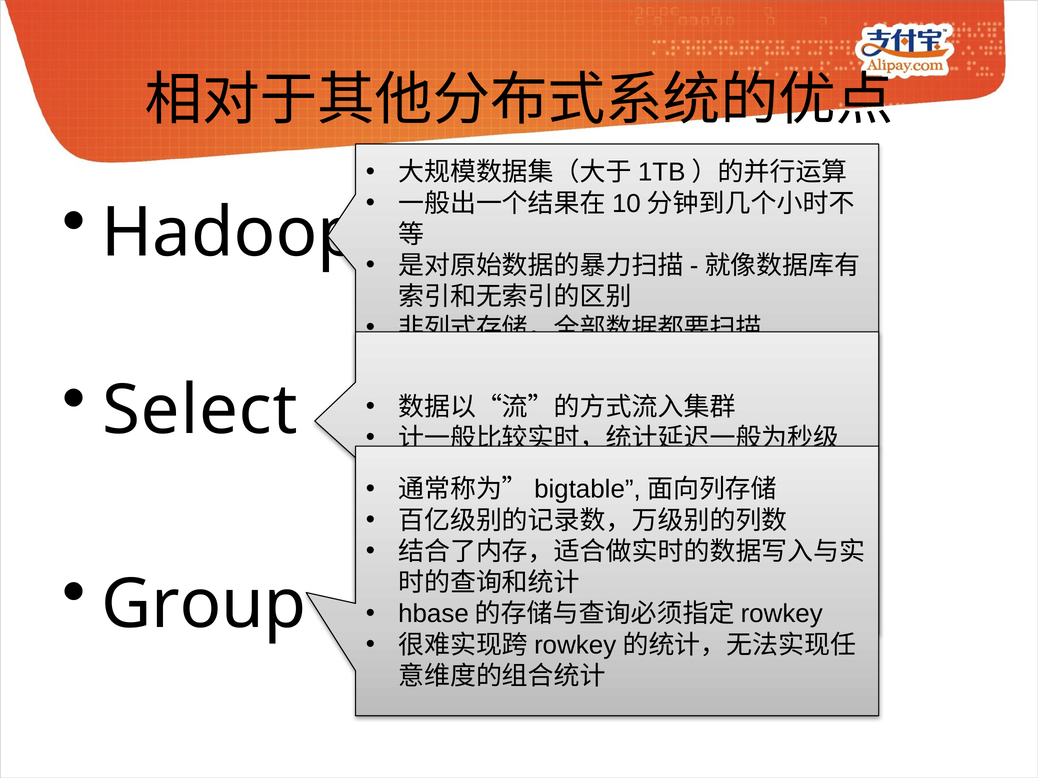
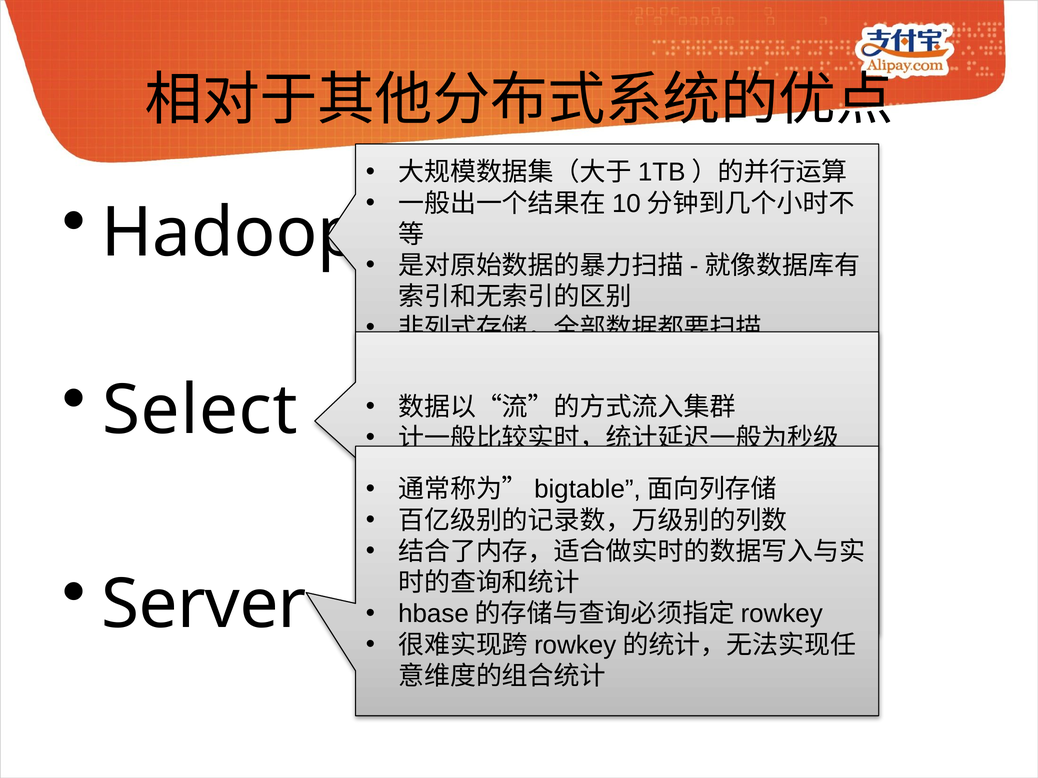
Group: Group -> Server
